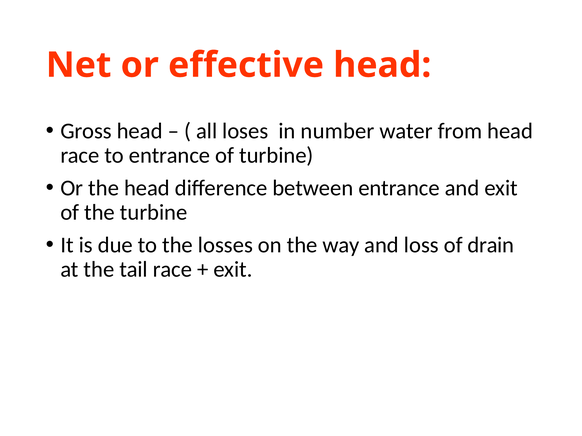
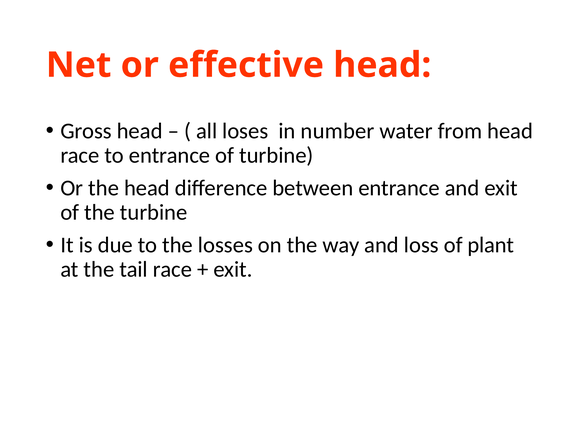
drain: drain -> plant
